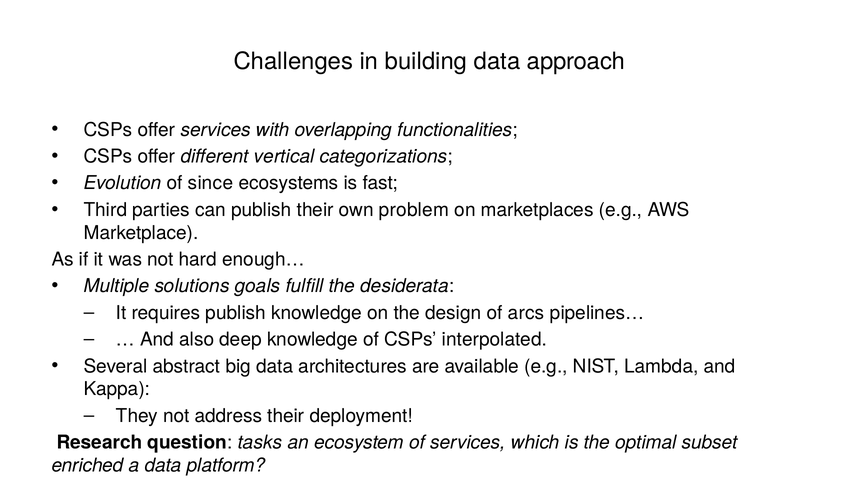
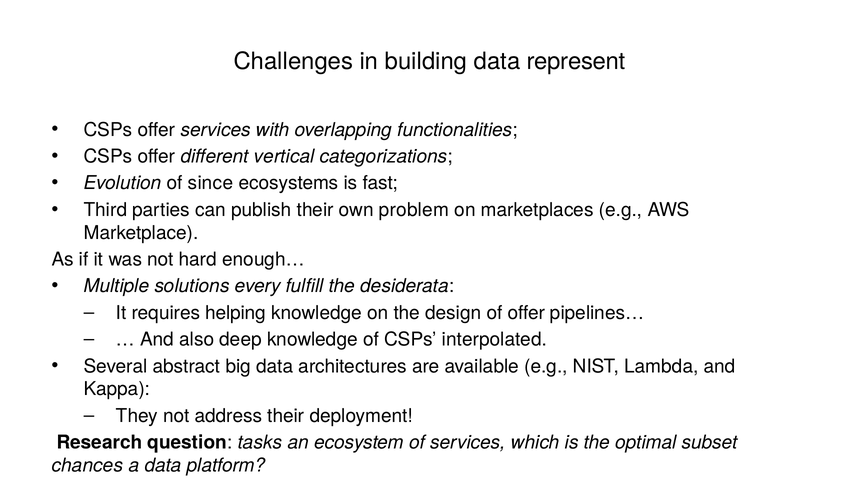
approach: approach -> represent
goals: goals -> every
requires publish: publish -> helping
of arcs: arcs -> offer
enriched: enriched -> chances
